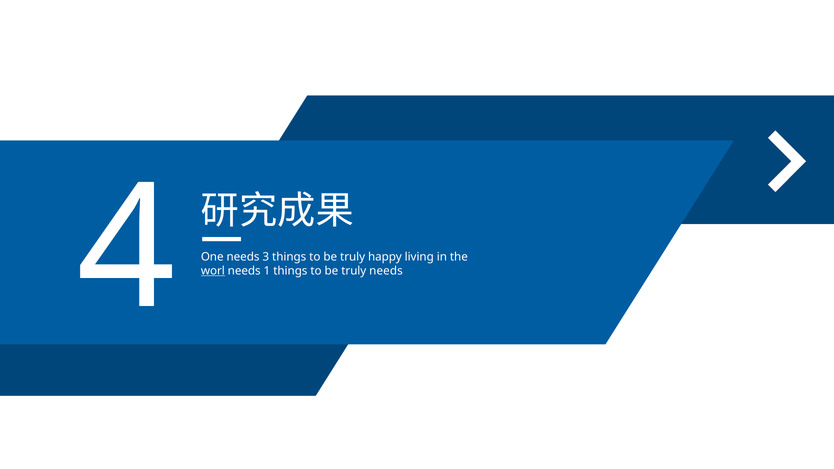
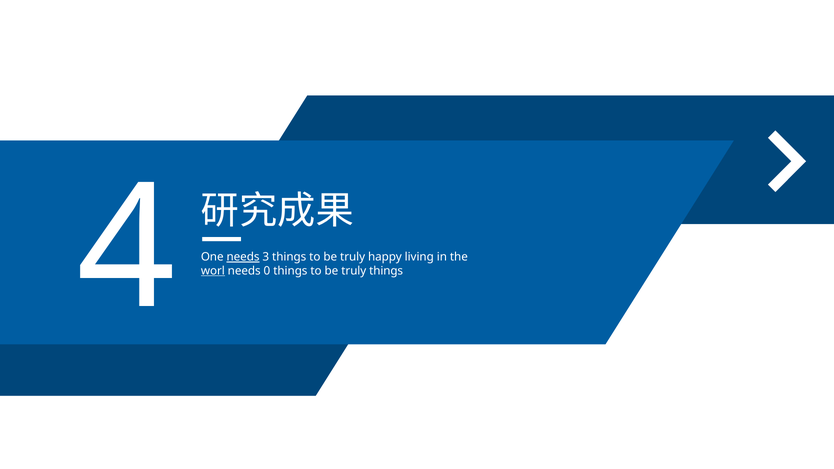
needs at (243, 257) underline: none -> present
1: 1 -> 0
truly needs: needs -> things
